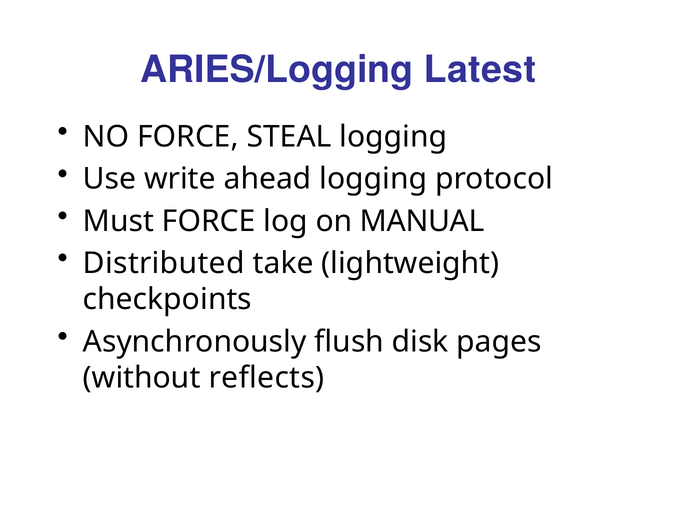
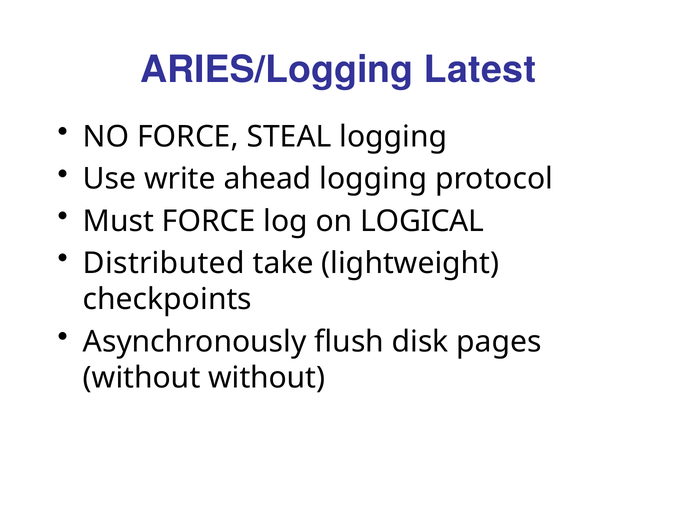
MANUAL: MANUAL -> LOGICAL
without reflects: reflects -> without
